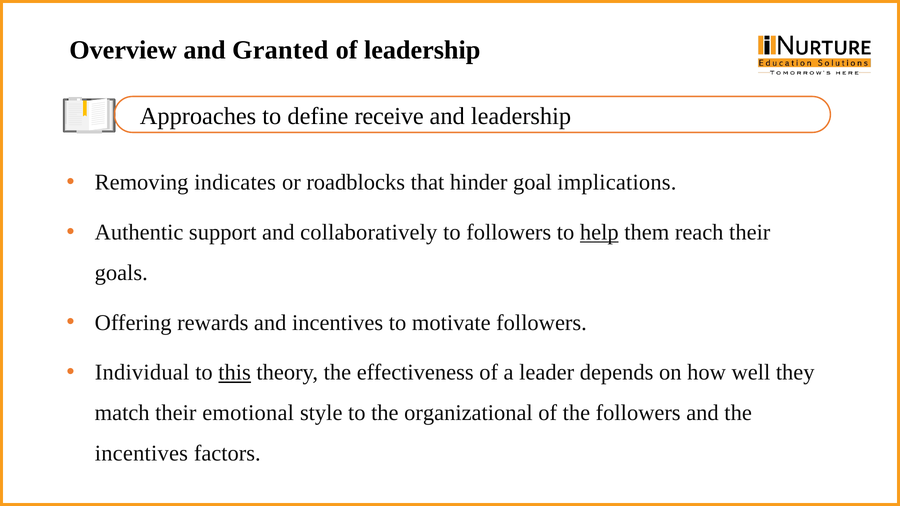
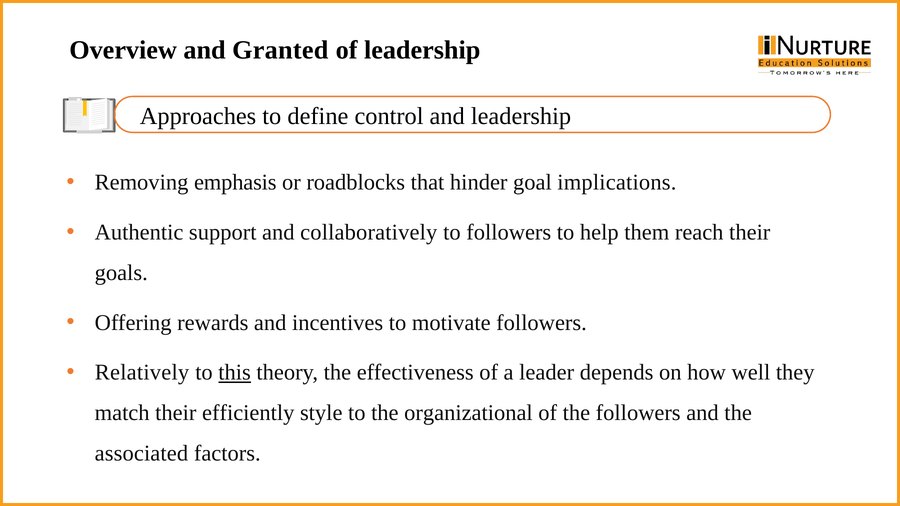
receive: receive -> control
indicates: indicates -> emphasis
help underline: present -> none
Individual: Individual -> Relatively
emotional: emotional -> efficiently
incentives at (141, 454): incentives -> associated
